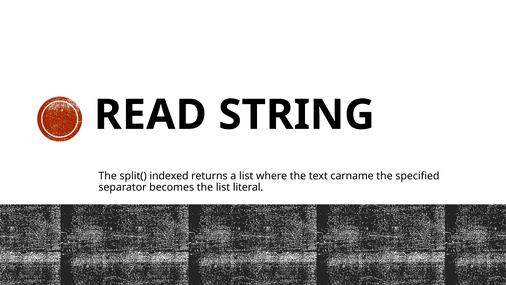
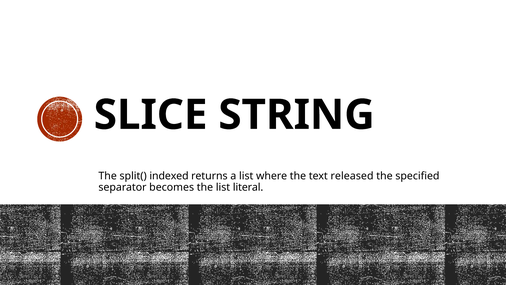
READ: READ -> SLICE
carname: carname -> released
